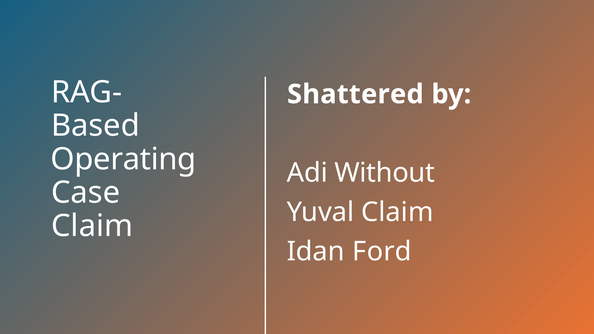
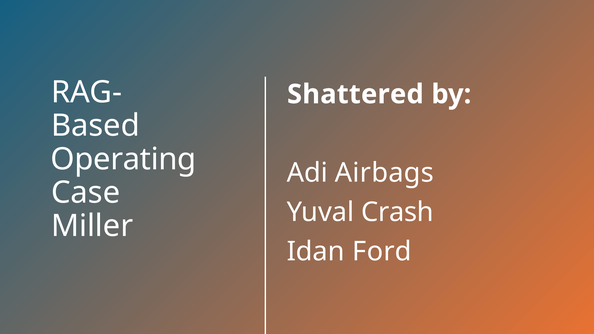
Without: Without -> Airbags
Yuval Claim: Claim -> Crash
Claim at (92, 226): Claim -> Miller
